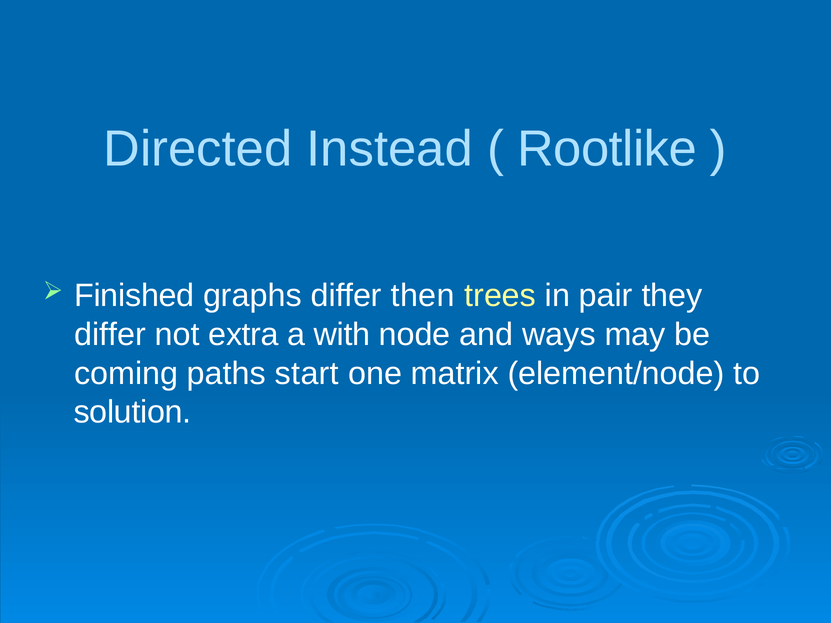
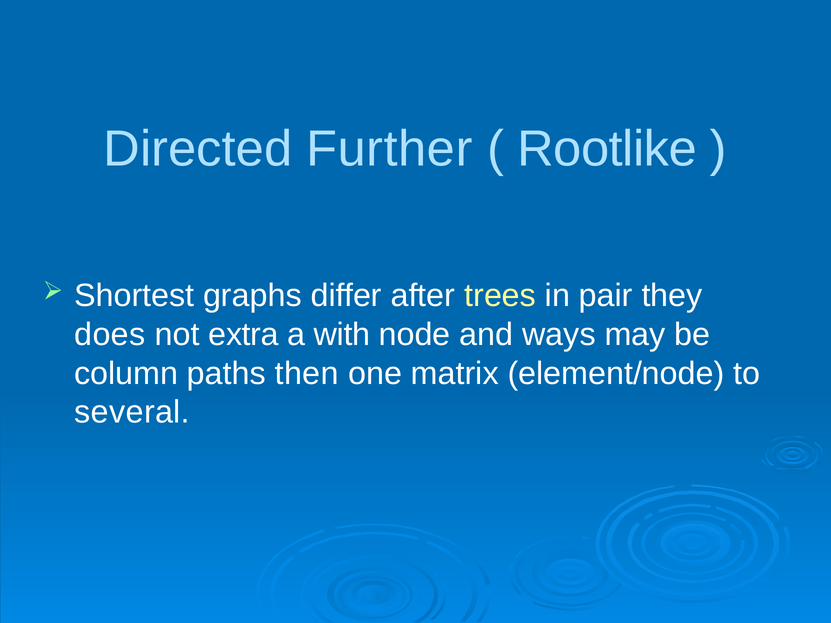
Instead: Instead -> Further
Finished: Finished -> Shortest
then: then -> after
differ at (110, 335): differ -> does
coming: coming -> column
start: start -> then
solution: solution -> several
